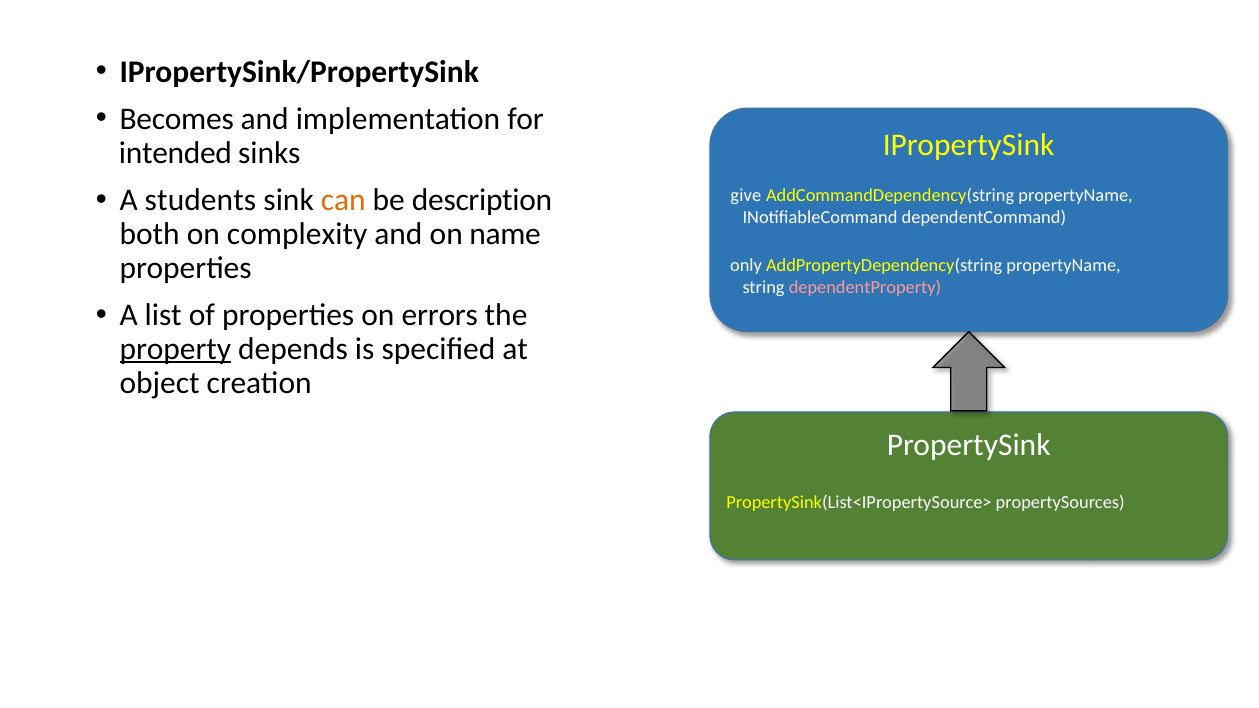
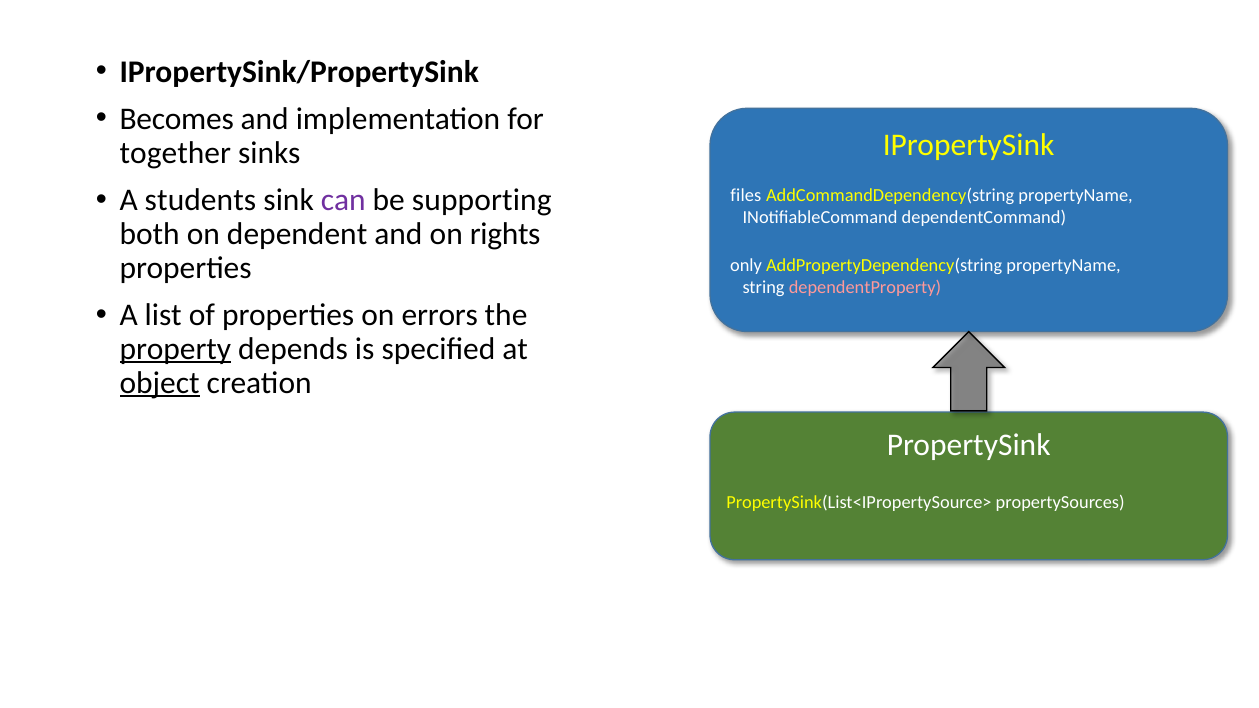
intended: intended -> together
can colour: orange -> purple
description: description -> supporting
give: give -> files
complexity: complexity -> dependent
name: name -> rights
object underline: none -> present
